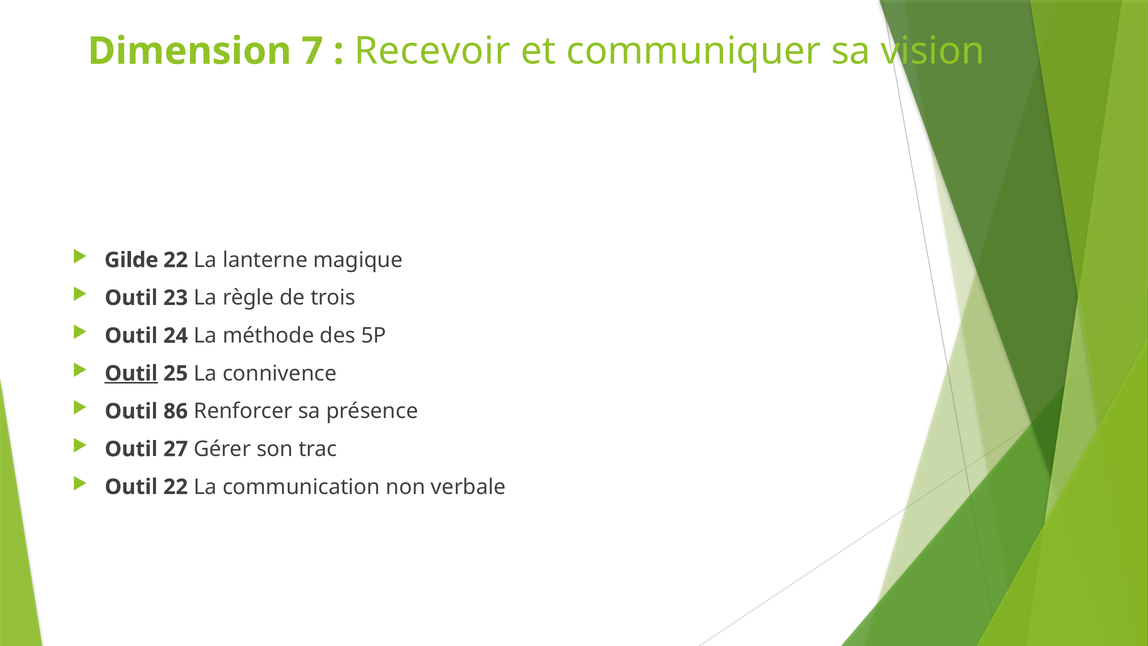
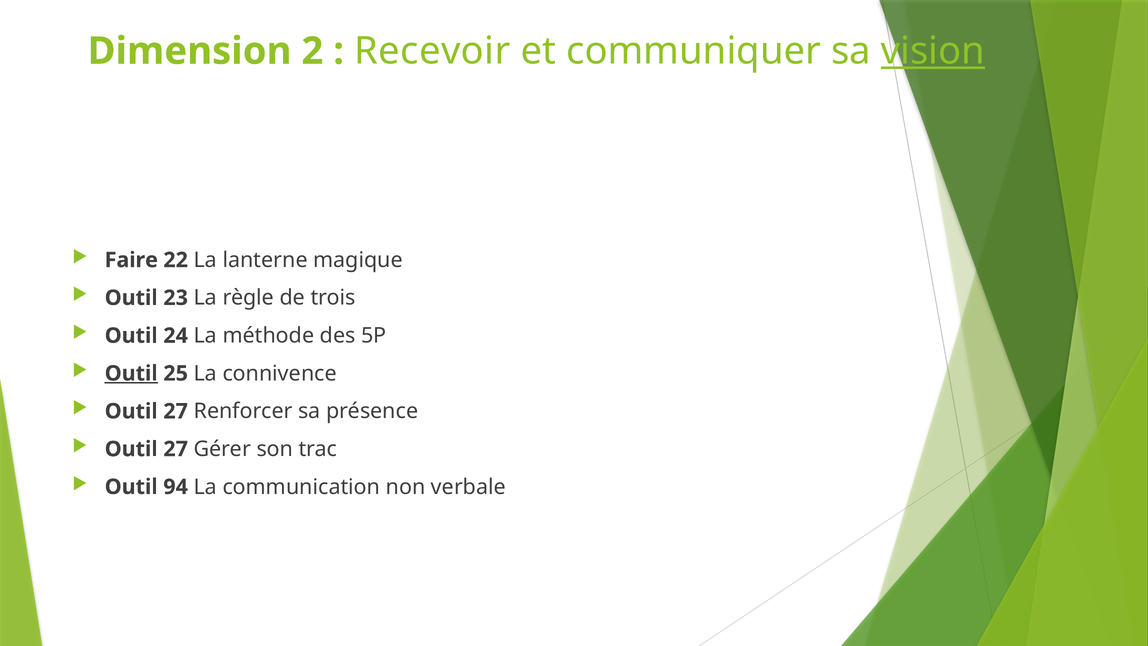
7: 7 -> 2
vision underline: none -> present
Gilde: Gilde -> Faire
86 at (176, 411): 86 -> 27
Outil 22: 22 -> 94
